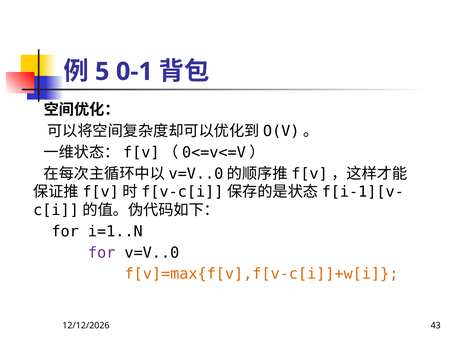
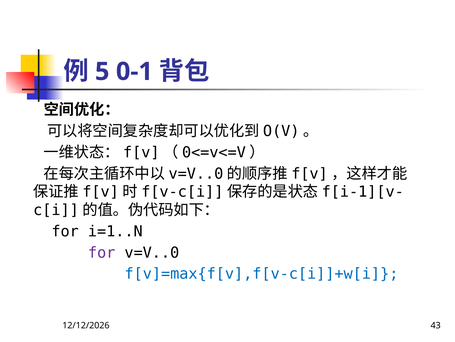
f[v]=max{f[v],f[v-c[i]]+w[i colour: orange -> blue
